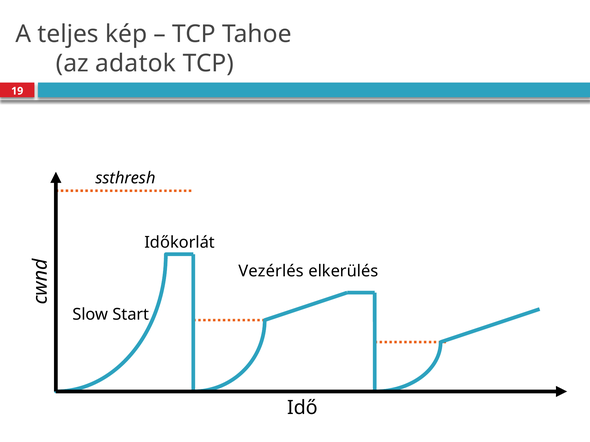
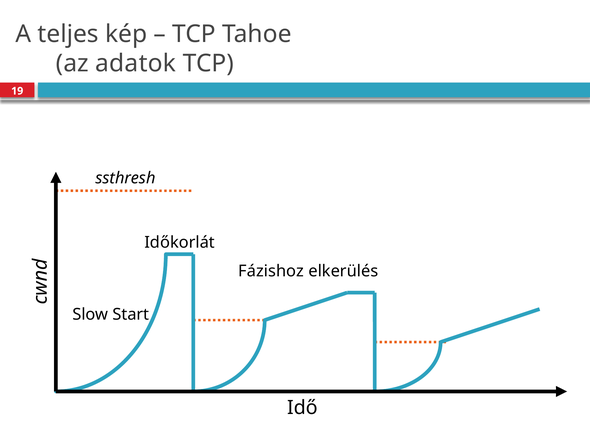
Vezérlés: Vezérlés -> Fázishoz
